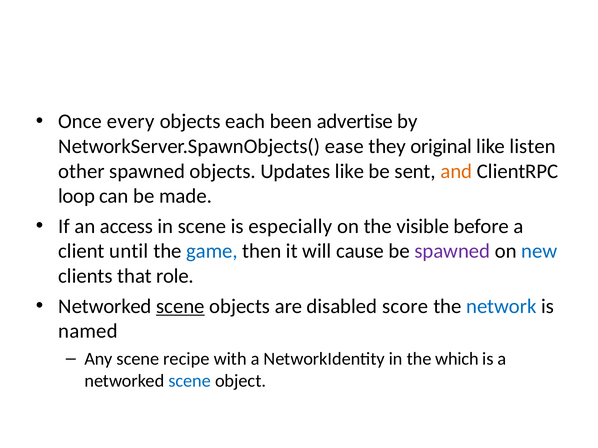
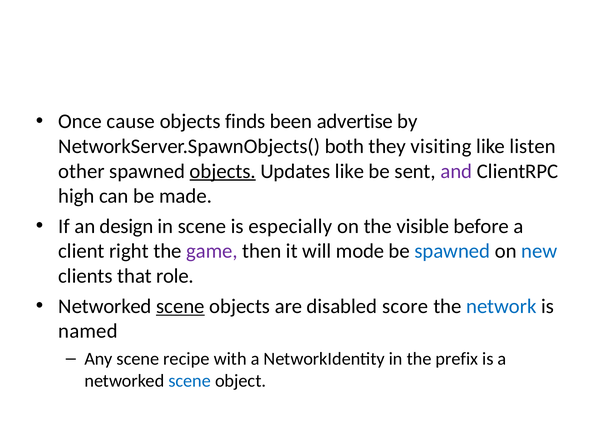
every: every -> cause
each: each -> finds
ease: ease -> both
original: original -> visiting
objects at (223, 171) underline: none -> present
and colour: orange -> purple
loop: loop -> high
access: access -> design
until: until -> right
game colour: blue -> purple
cause: cause -> mode
spawned at (452, 251) colour: purple -> blue
which: which -> prefix
